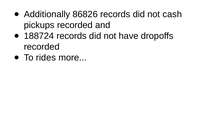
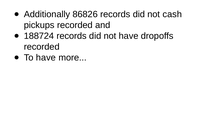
To rides: rides -> have
